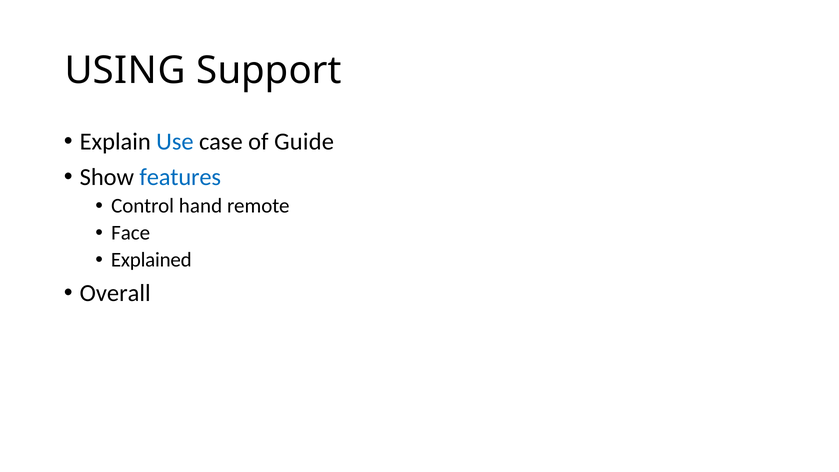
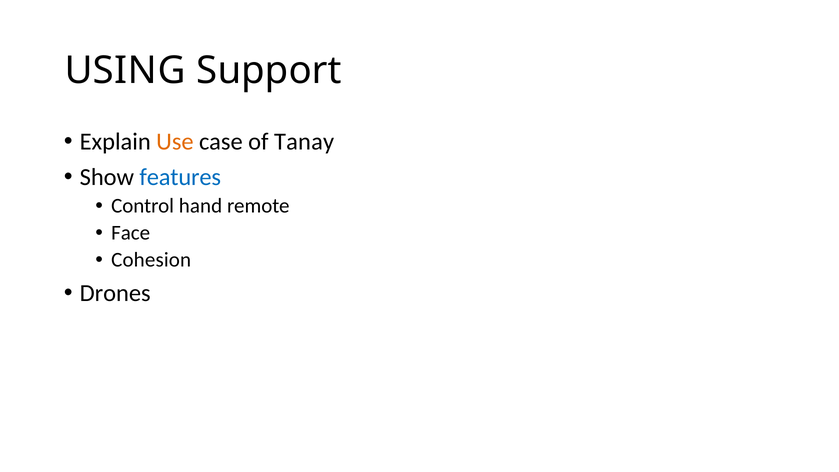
Use colour: blue -> orange
Guide: Guide -> Tanay
Explained: Explained -> Cohesion
Overall: Overall -> Drones
